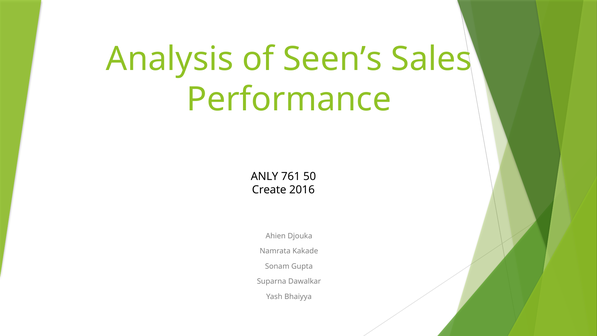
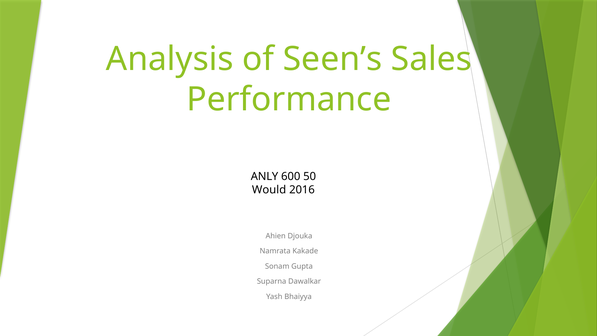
761: 761 -> 600
Create: Create -> Would
